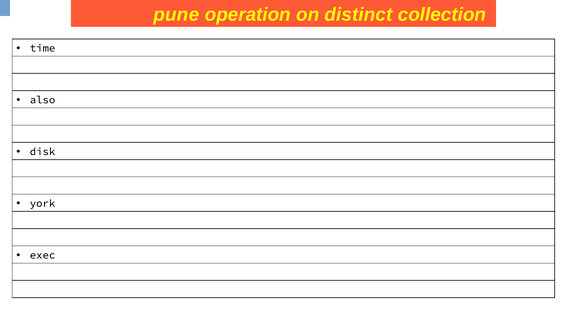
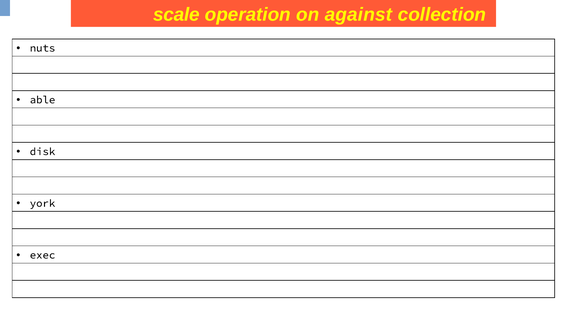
pune: pune -> scale
distinct: distinct -> against
time: time -> nuts
also: also -> able
